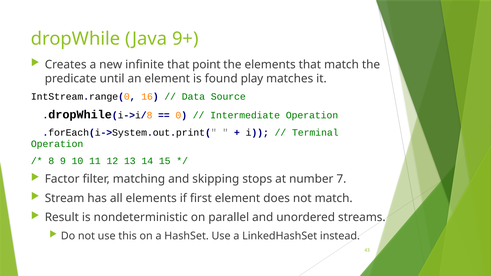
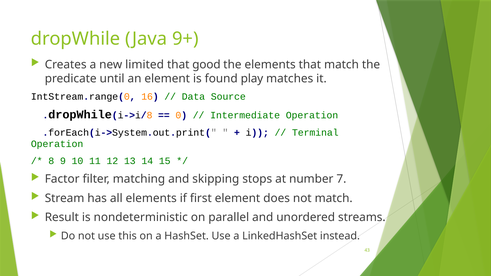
infinite: infinite -> limited
point: point -> good
